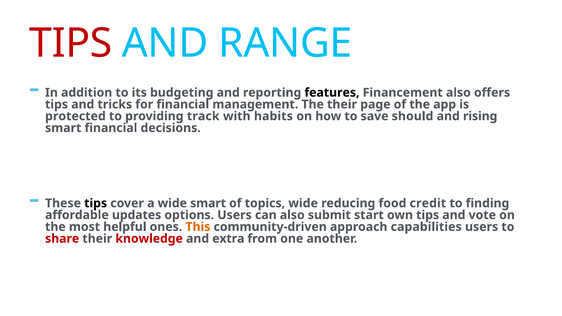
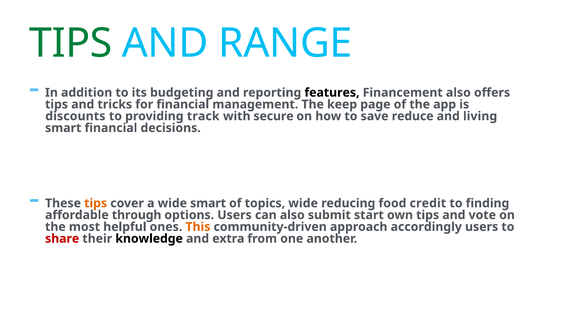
TIPS at (71, 43) colour: red -> green
The their: their -> keep
protected: protected -> discounts
habits: habits -> secure
should: should -> reduce
rising: rising -> living
tips at (96, 203) colour: black -> orange
updates: updates -> through
capabilities: capabilities -> accordingly
knowledge colour: red -> black
